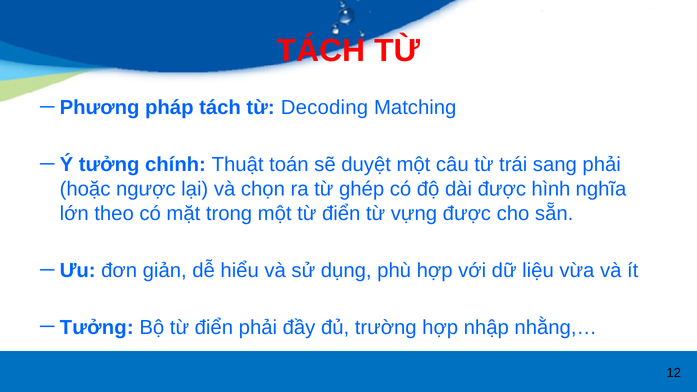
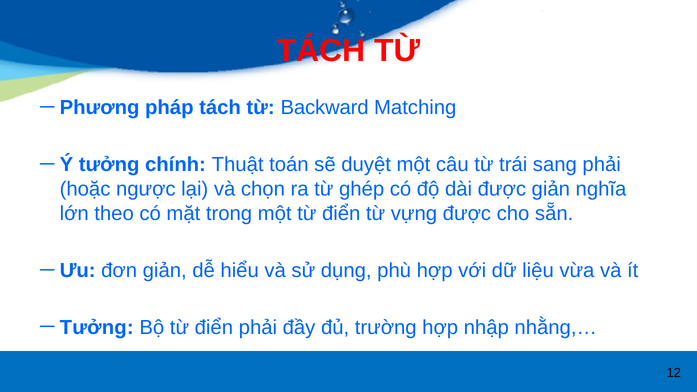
Decoding: Decoding -> Backward
được hình: hình -> giản
